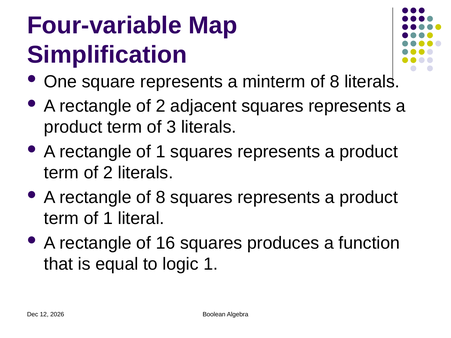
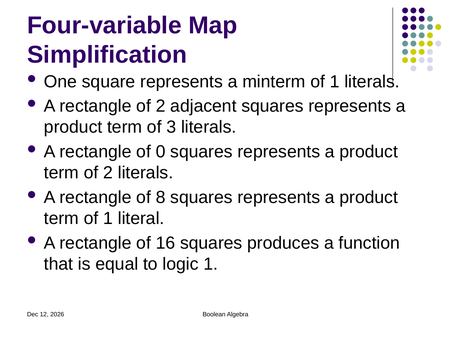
minterm of 8: 8 -> 1
rectangle of 1: 1 -> 0
